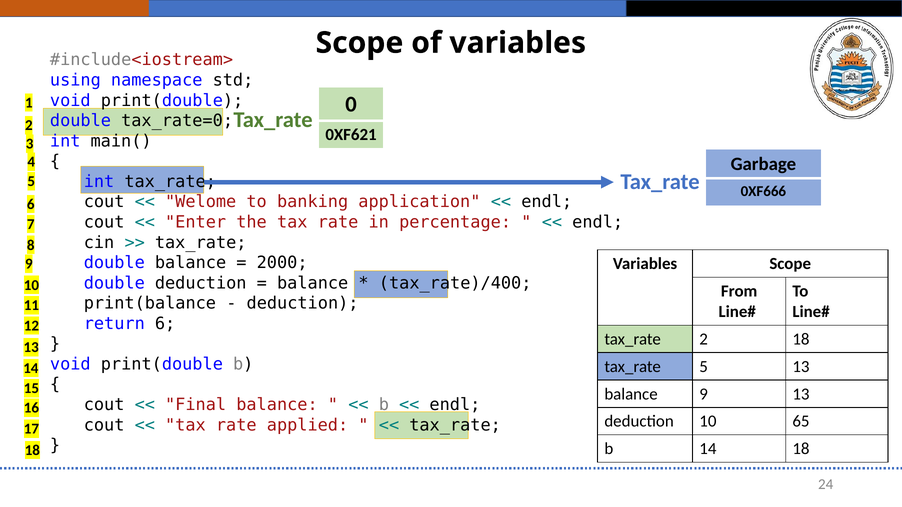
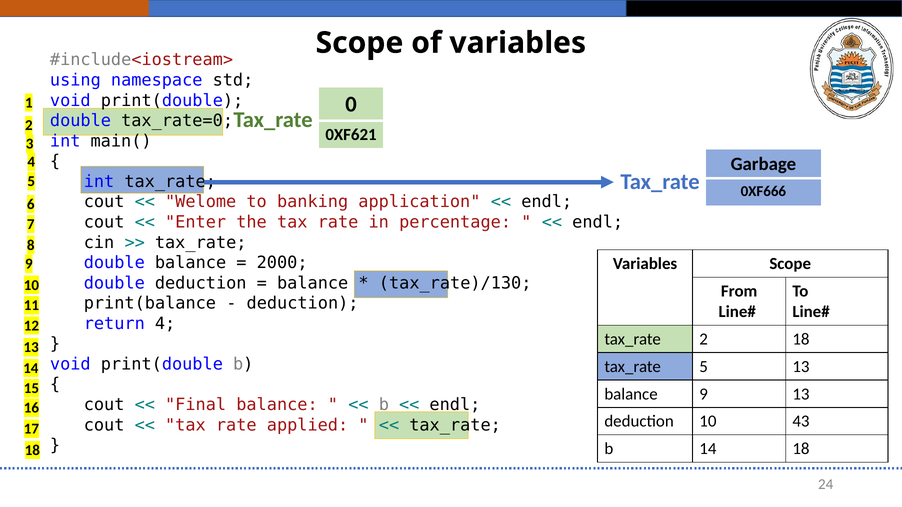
tax_rate)/400: tax_rate)/400 -> tax_rate)/130
return 6: 6 -> 4
65: 65 -> 43
